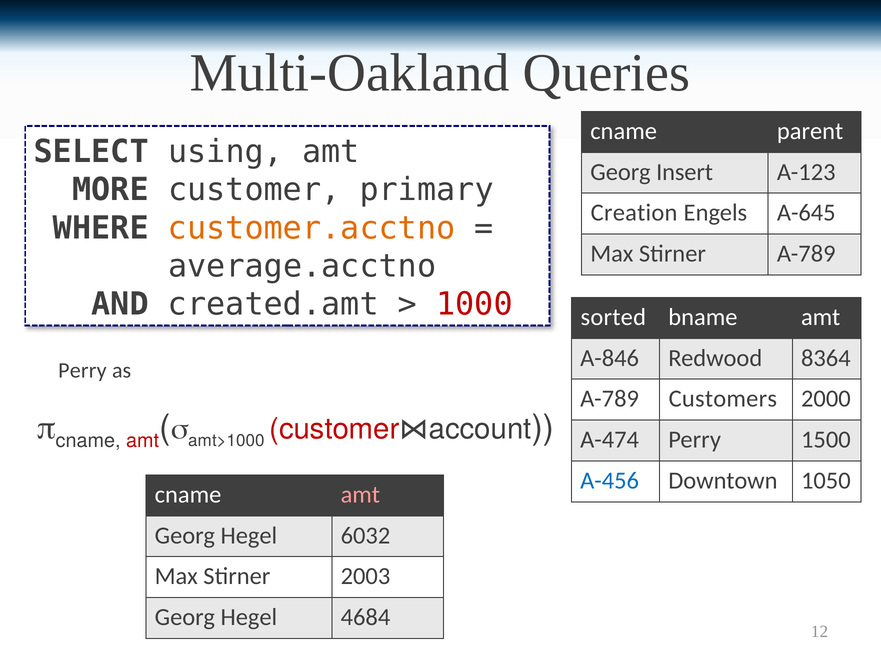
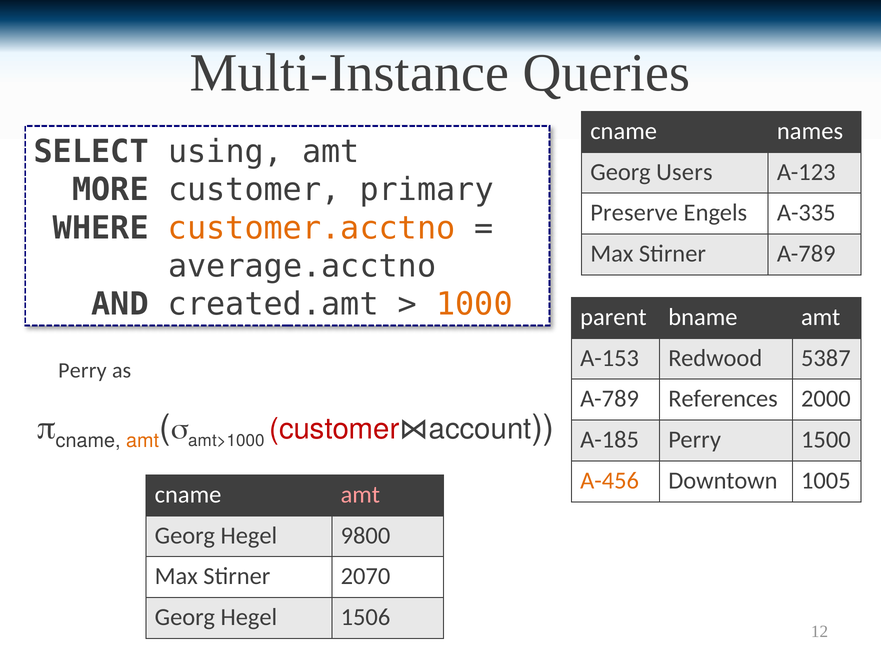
Multi-Oakland: Multi-Oakland -> Multi-Instance
parent: parent -> names
Insert: Insert -> Users
Creation: Creation -> Preserve
A-645: A-645 -> A-335
1000 colour: red -> orange
sorted: sorted -> parent
A-846: A-846 -> A-153
8364: 8364 -> 5387
Customers: Customers -> References
amt at (143, 441) colour: red -> orange
A-474: A-474 -> A-185
A-456 colour: blue -> orange
1050: 1050 -> 1005
6032: 6032 -> 9800
2003: 2003 -> 2070
4684: 4684 -> 1506
